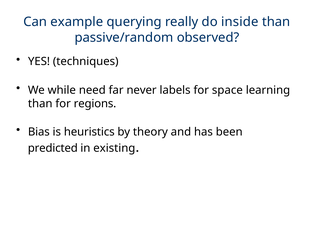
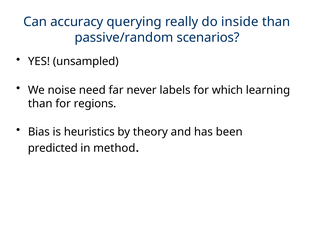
example: example -> accuracy
observed: observed -> scenarios
techniques: techniques -> unsampled
while: while -> noise
space: space -> which
existing: existing -> method
